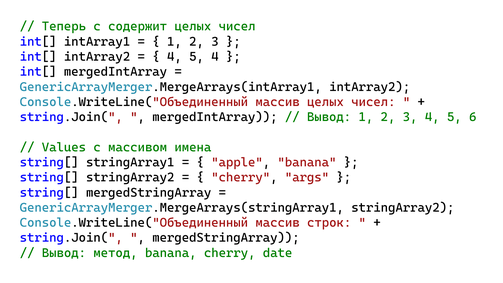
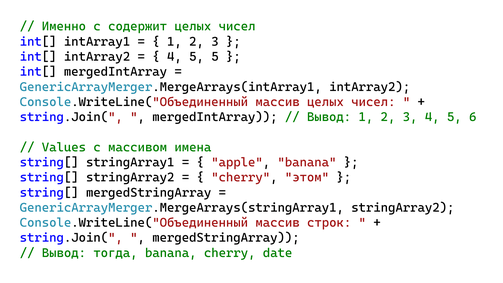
Теперь: Теперь -> Именно
5 4: 4 -> 5
args: args -> этом
метод: метод -> тогда
